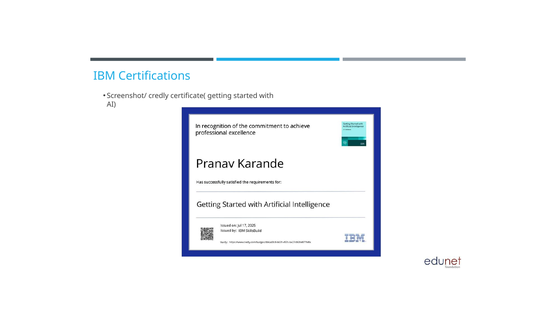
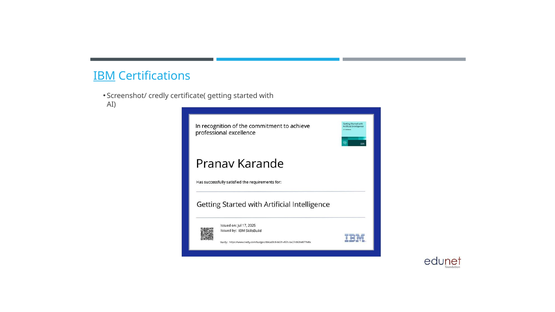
IBM underline: none -> present
